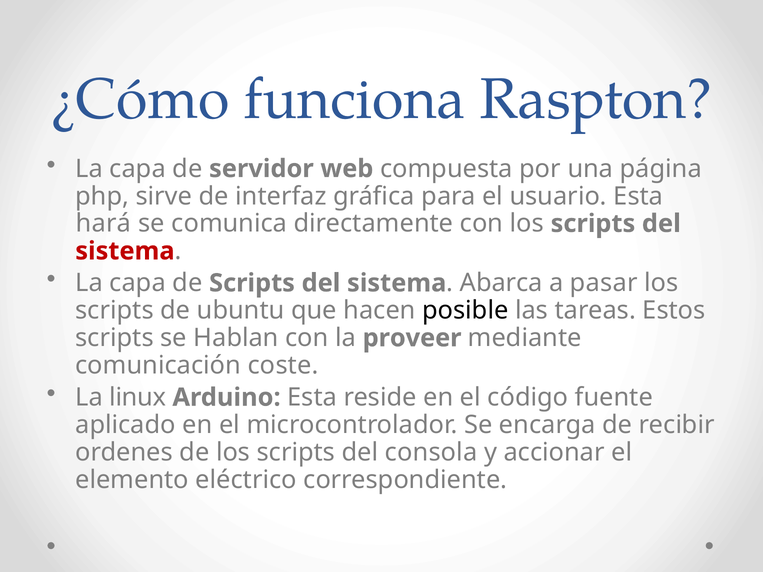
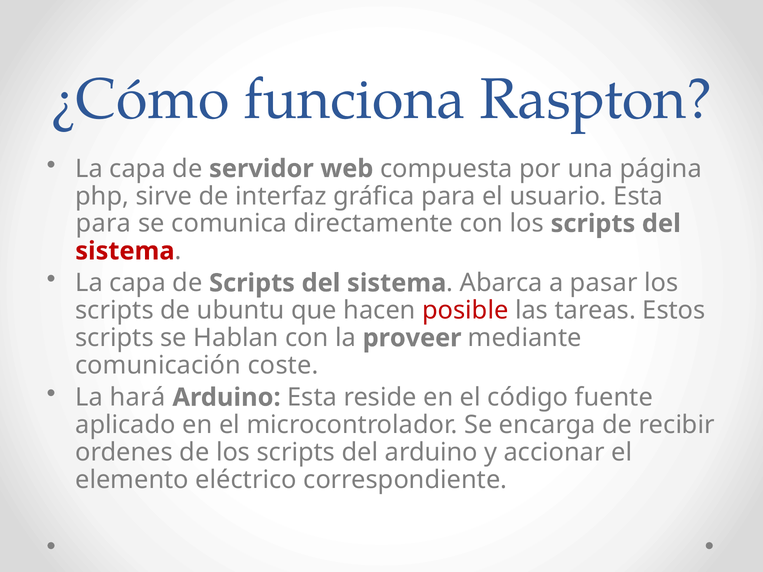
hará at (103, 224): hará -> para
posible colour: black -> red
linux: linux -> hará
del consola: consola -> arduino
